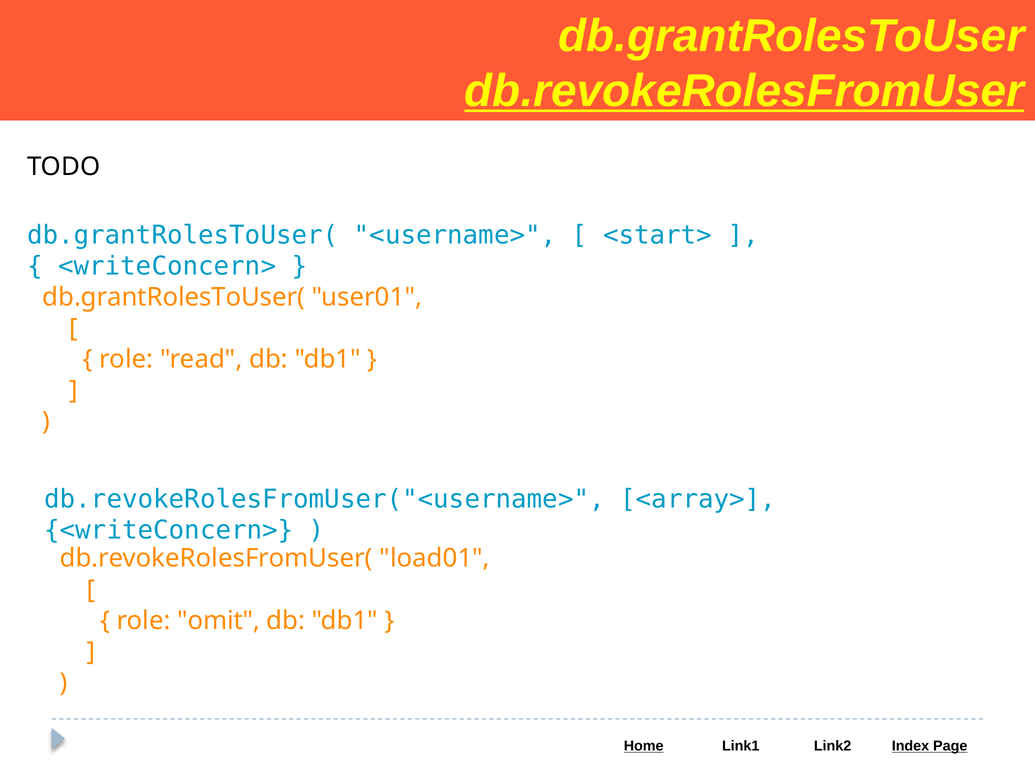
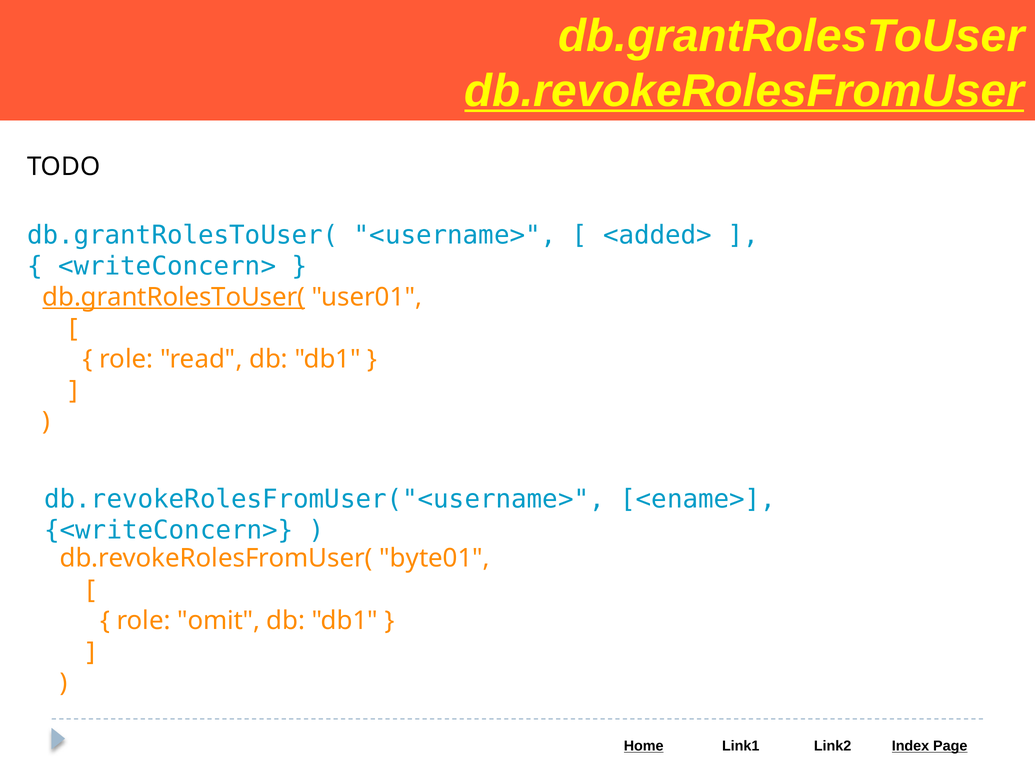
<start>: <start> -> <added>
db.grantRolesToUser( at (174, 297) underline: none -> present
<array>: <array> -> <ename>
load01: load01 -> byte01
